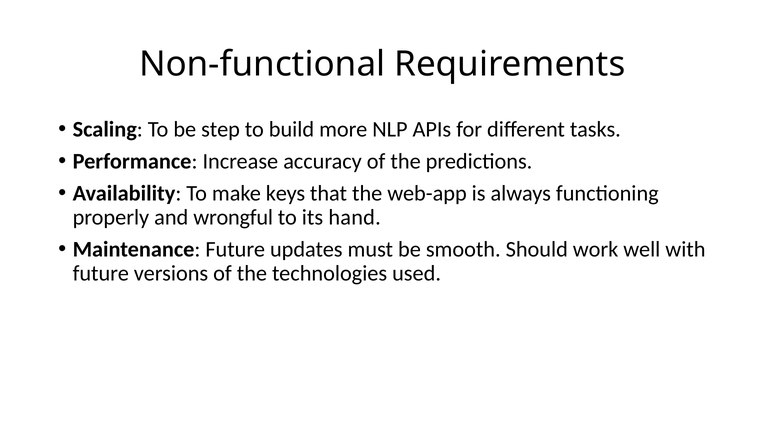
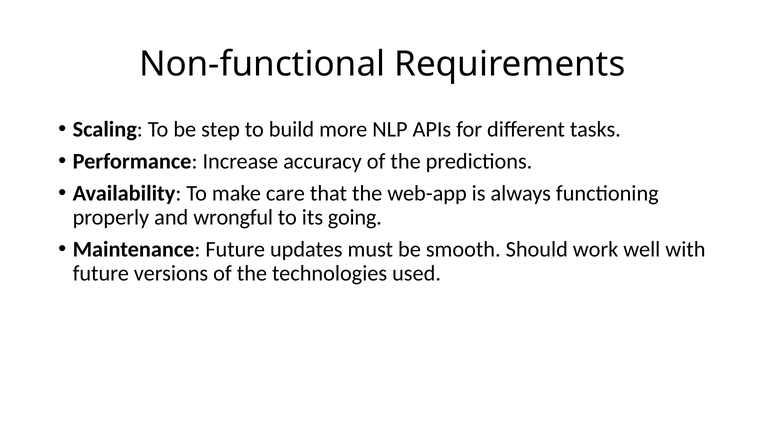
keys: keys -> care
hand: hand -> going
